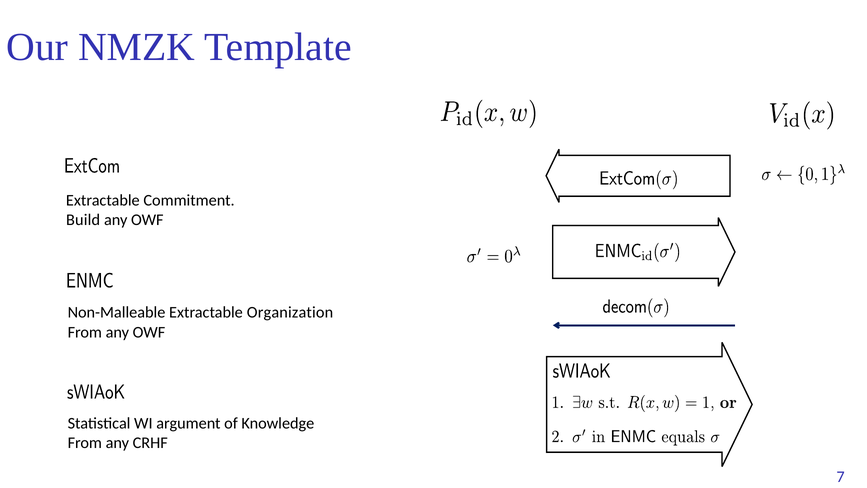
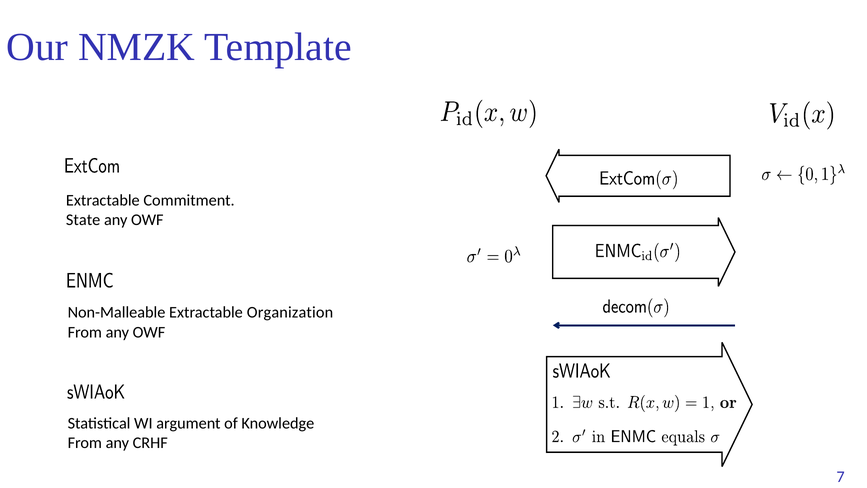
Build: Build -> State
